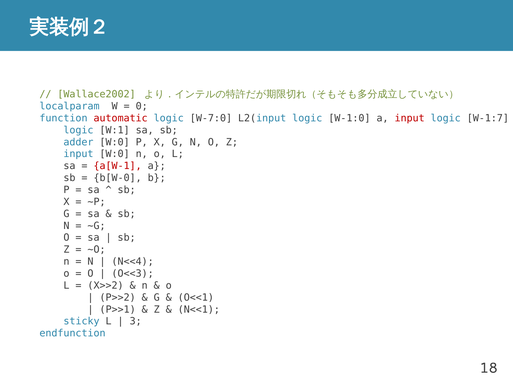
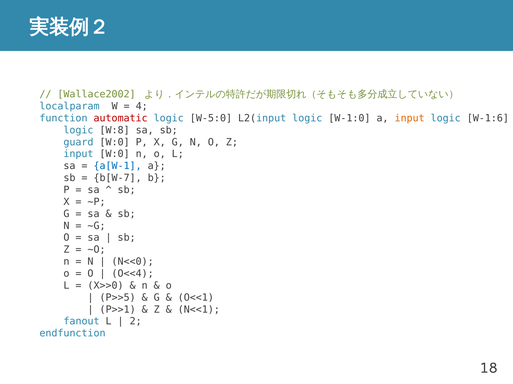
0: 0 -> 4
W-7:0: W-7:0 -> W-5:0
input at (410, 118) colour: red -> orange
W-1:7: W-1:7 -> W-1:6
W:1: W:1 -> W:8
adder: adder -> guard
a[W-1 colour: red -> blue
b[W-0: b[W-0 -> b[W-7
N<<4: N<<4 -> N<<0
O<<3: O<<3 -> O<<4
X>>2: X>>2 -> X>>0
P>>2: P>>2 -> P>>5
sticky: sticky -> fanout
3: 3 -> 2
